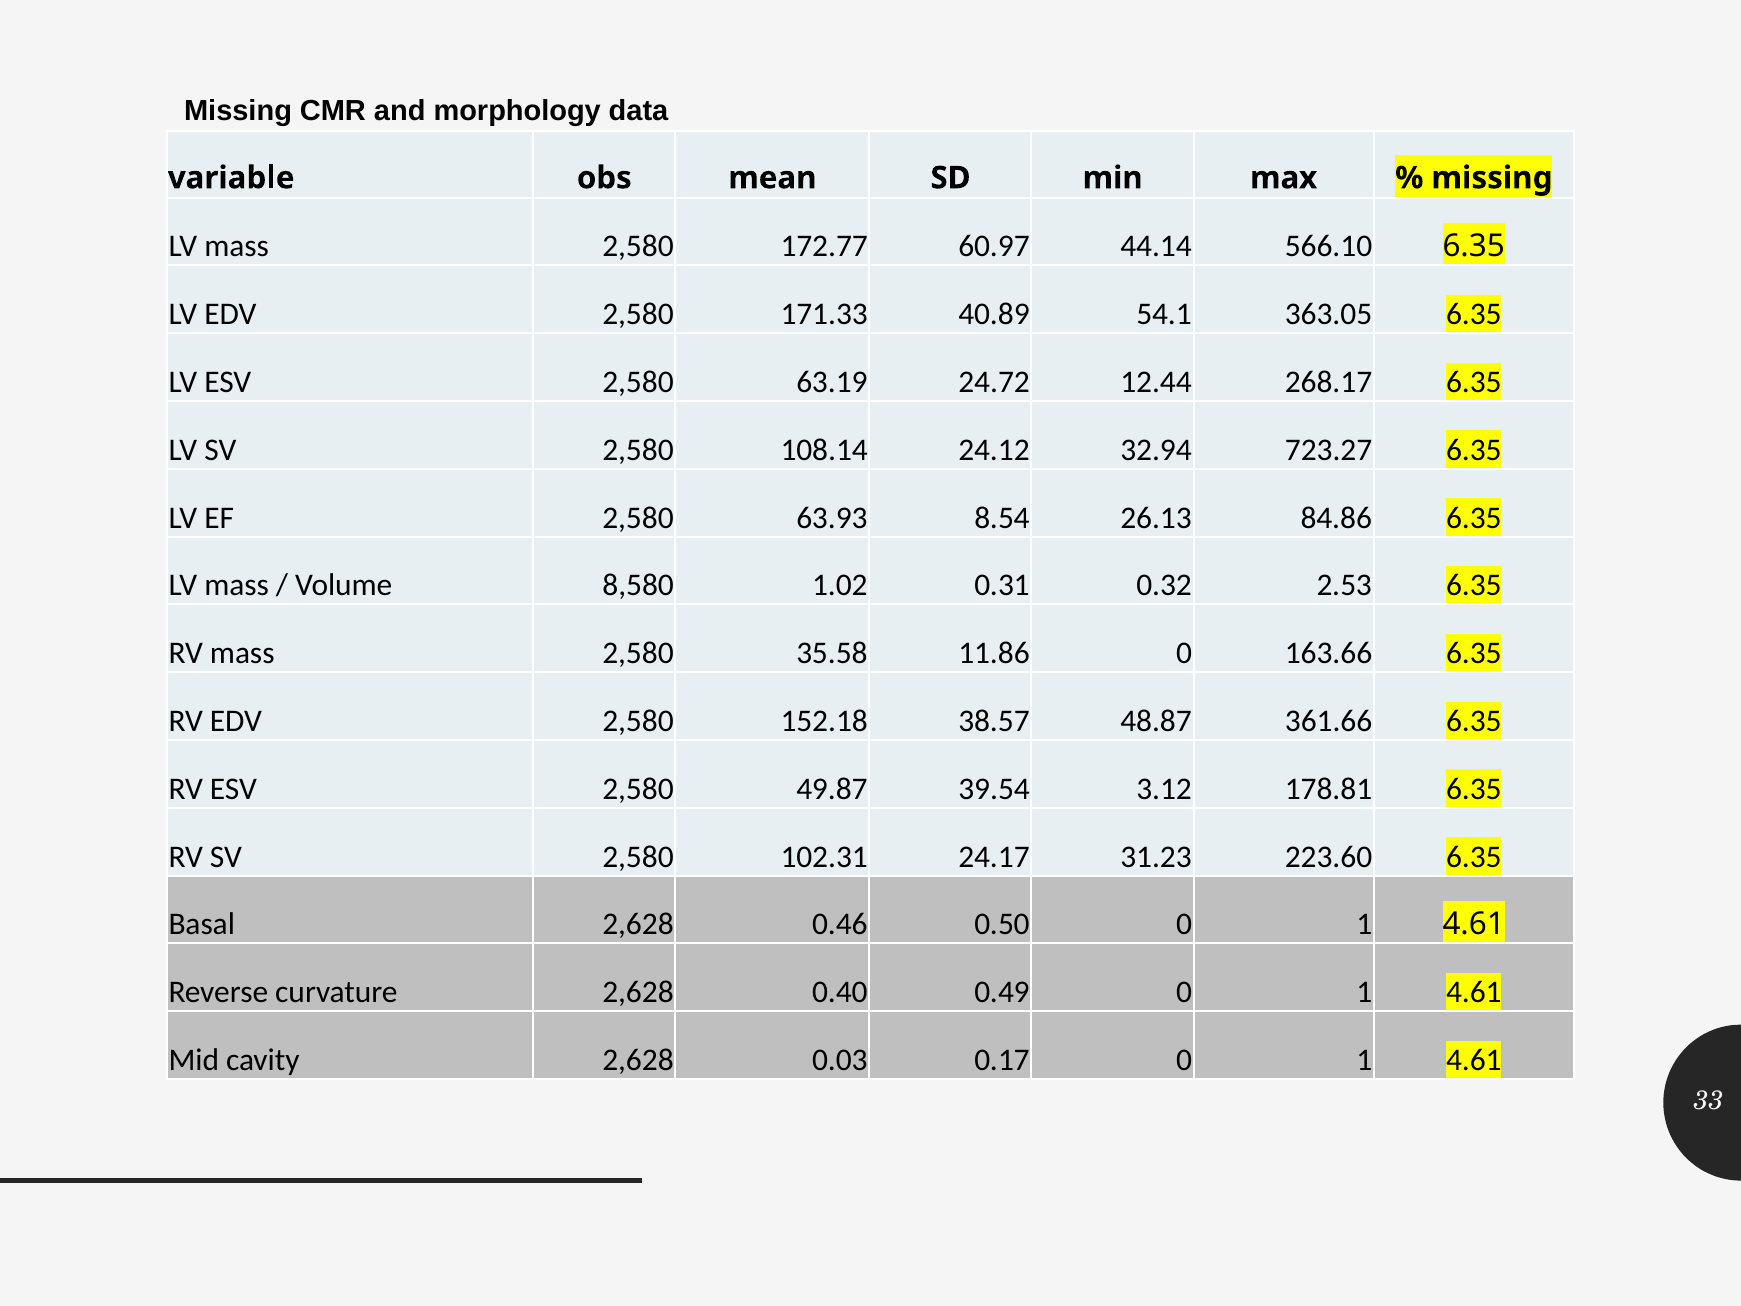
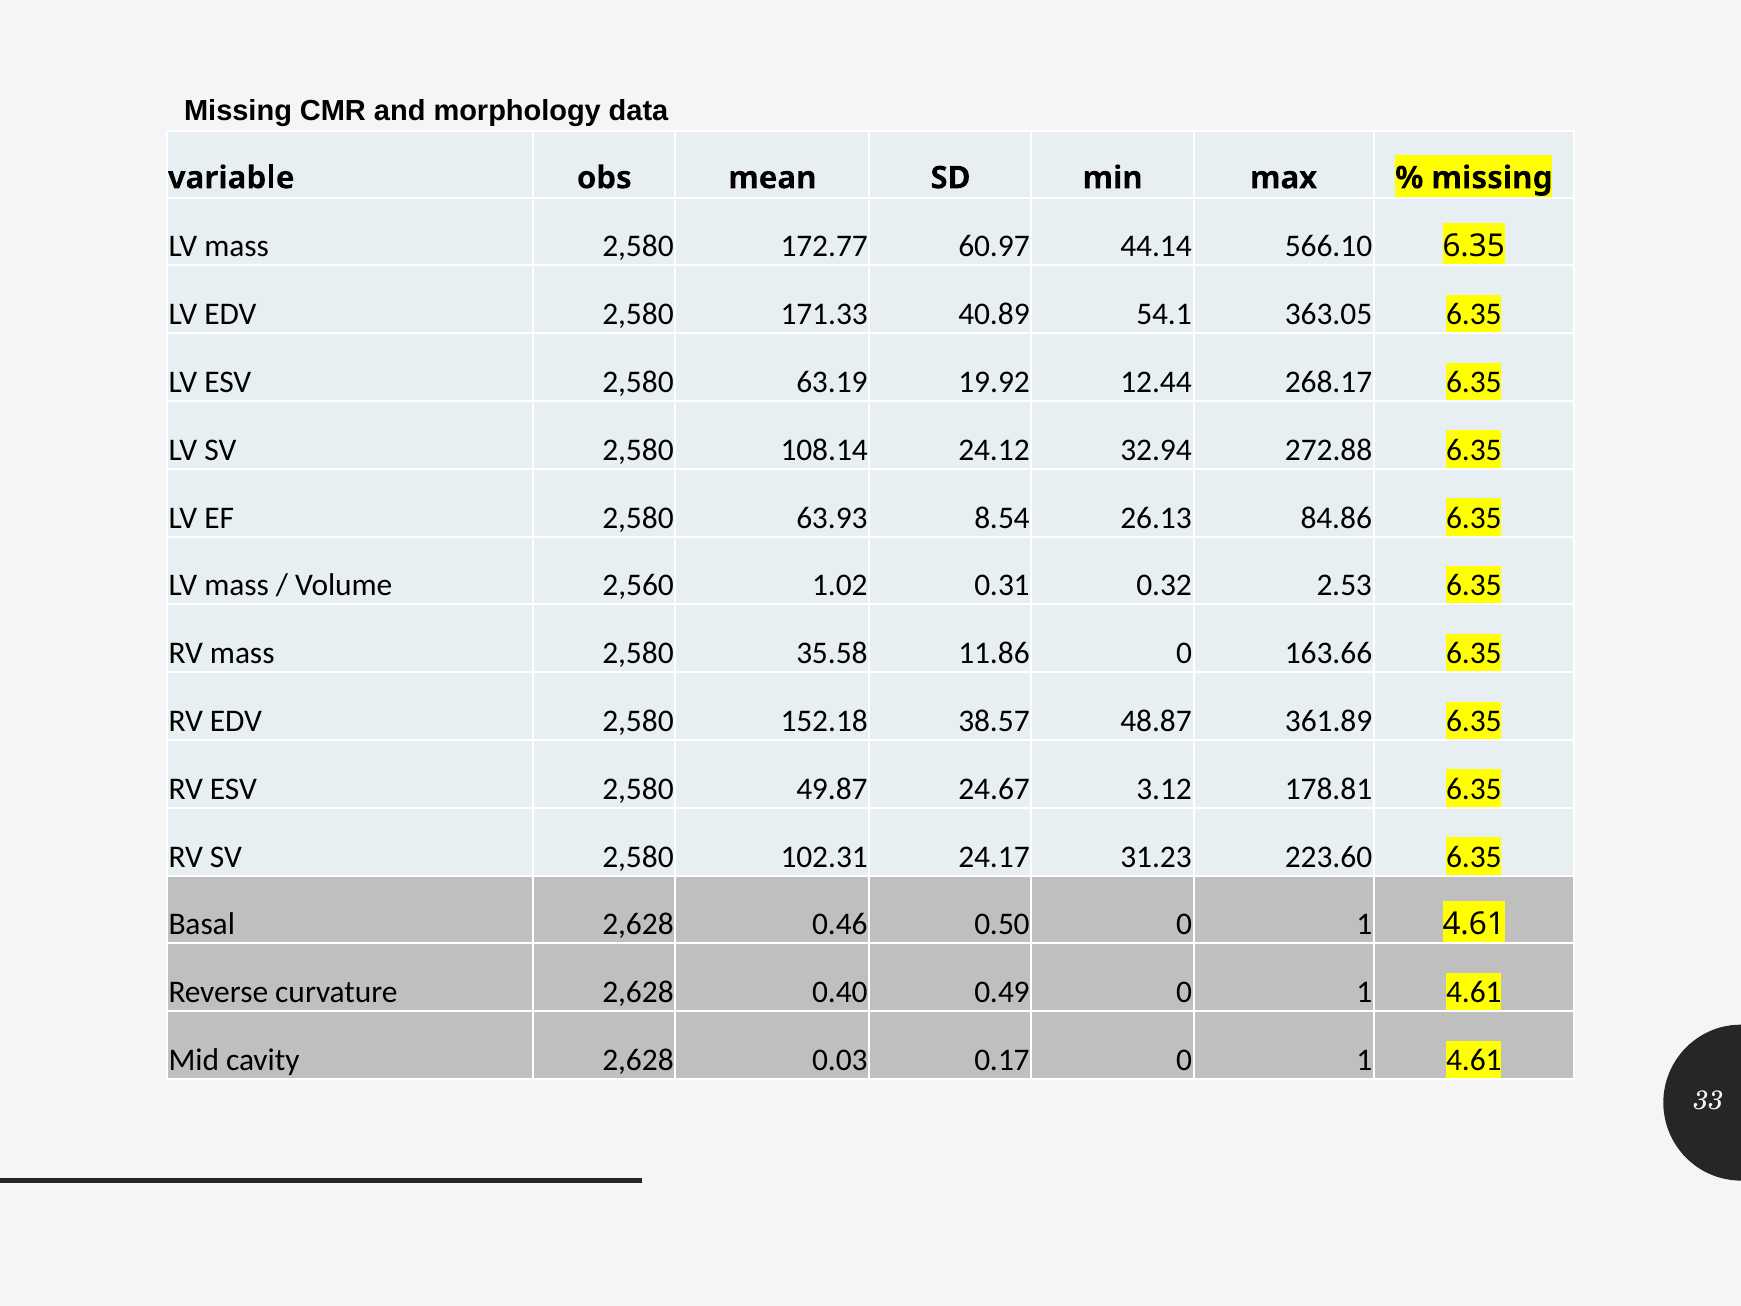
24.72: 24.72 -> 19.92
723.27: 723.27 -> 272.88
8,580: 8,580 -> 2,560
361.66: 361.66 -> 361.89
39.54: 39.54 -> 24.67
